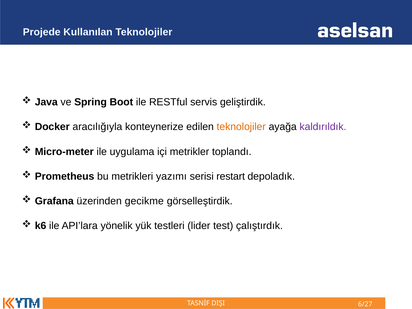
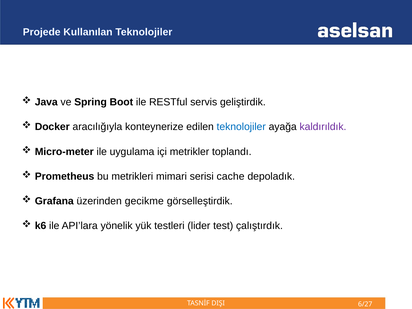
teknolojiler at (241, 127) colour: orange -> blue
yazımı: yazımı -> mimari
restart: restart -> cache
